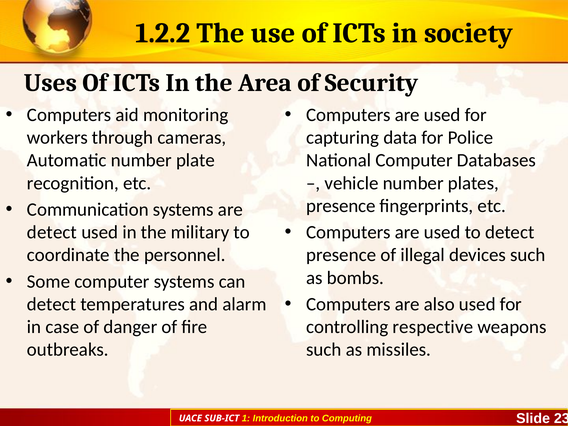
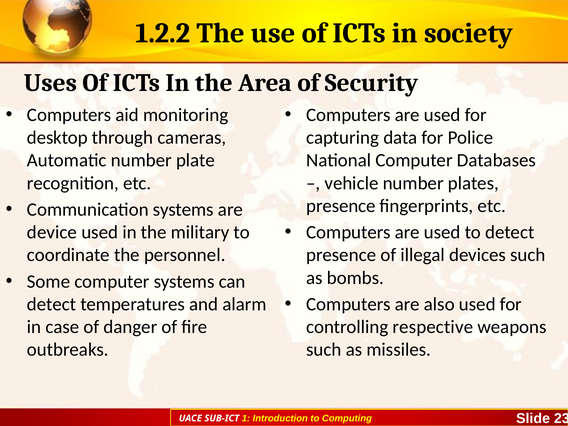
workers: workers -> desktop
detect at (52, 232): detect -> device
